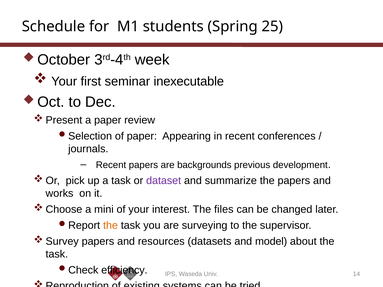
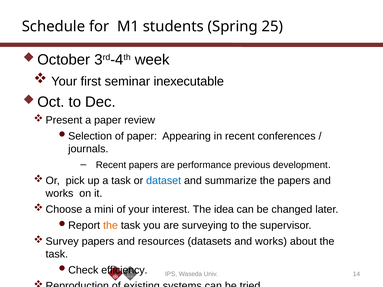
backgrounds: backgrounds -> performance
dataset colour: purple -> blue
files: files -> idea
datasets and model: model -> works
